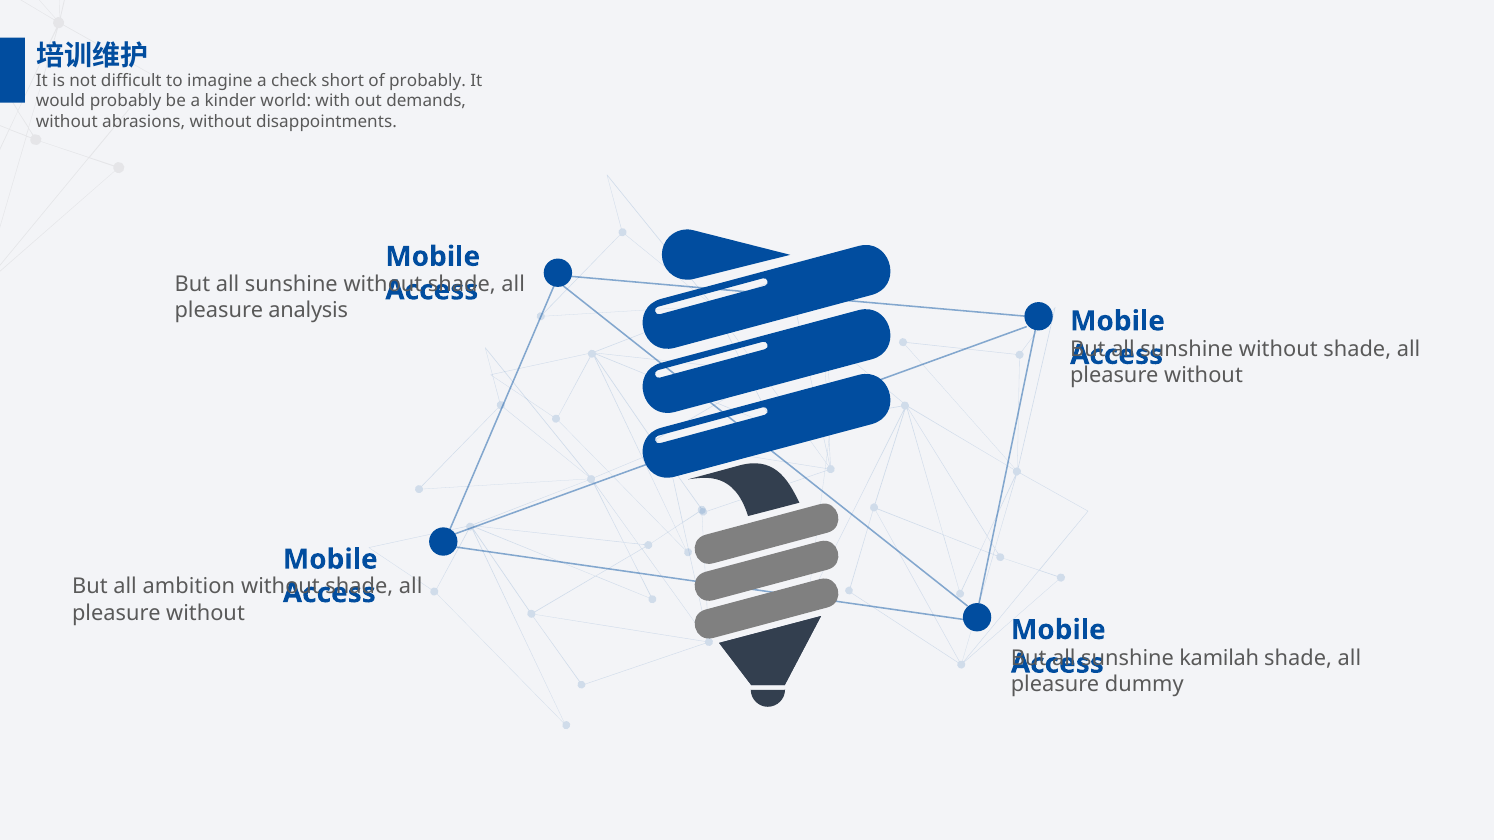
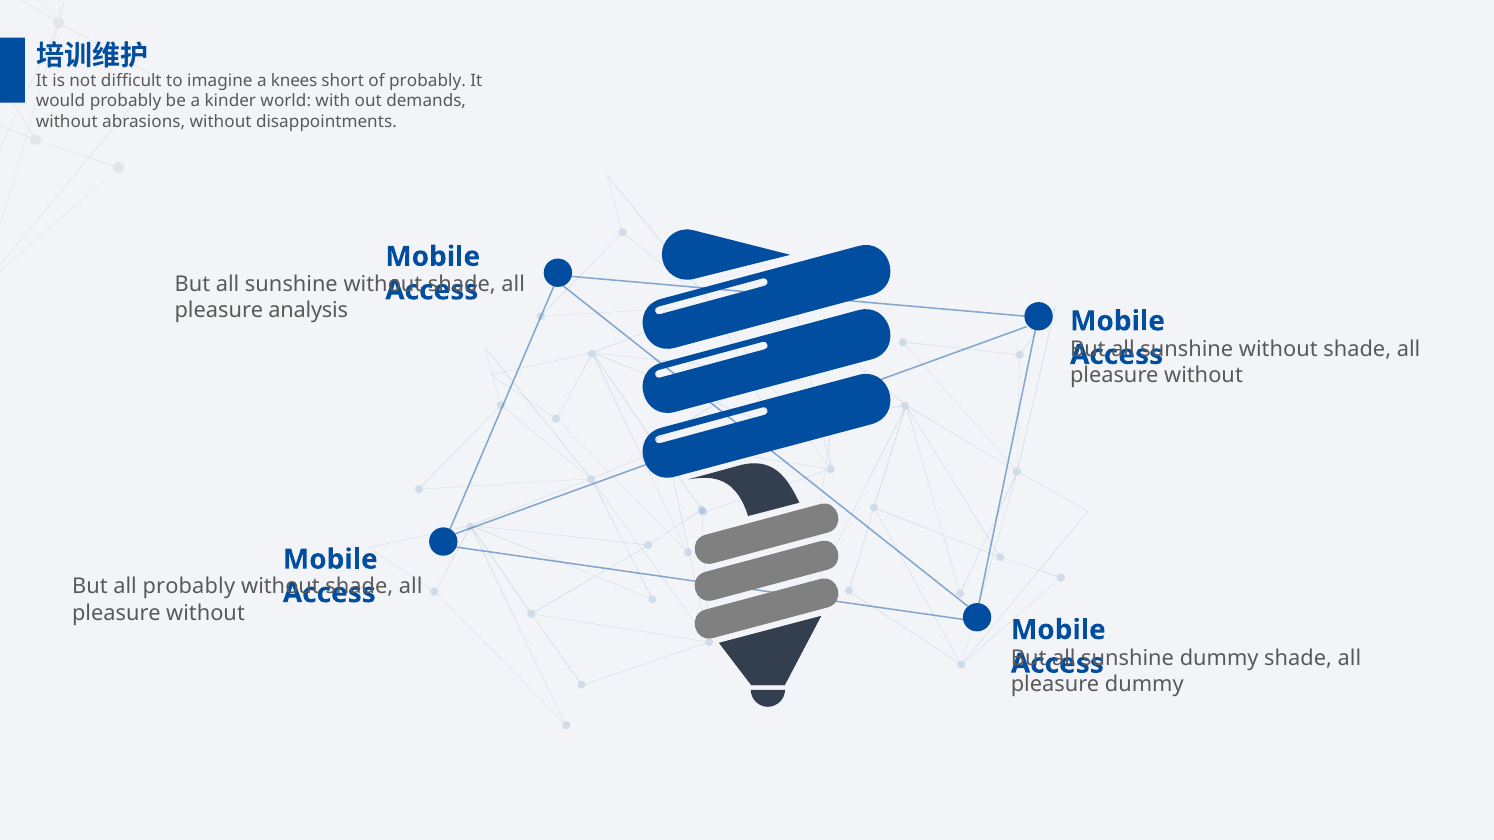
check: check -> knees
all ambition: ambition -> probably
sunshine kamilah: kamilah -> dummy
